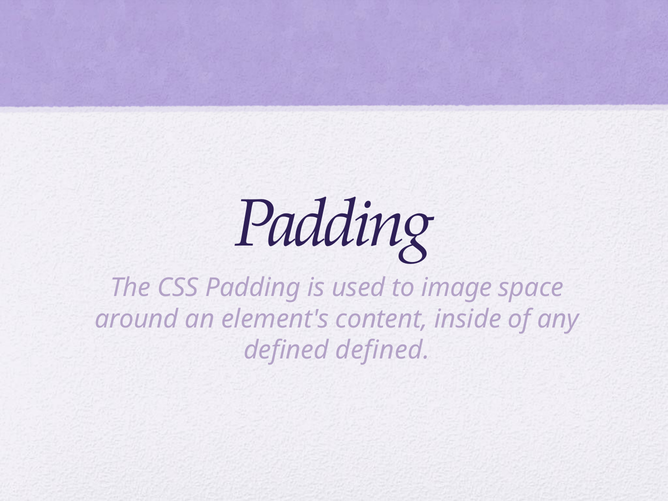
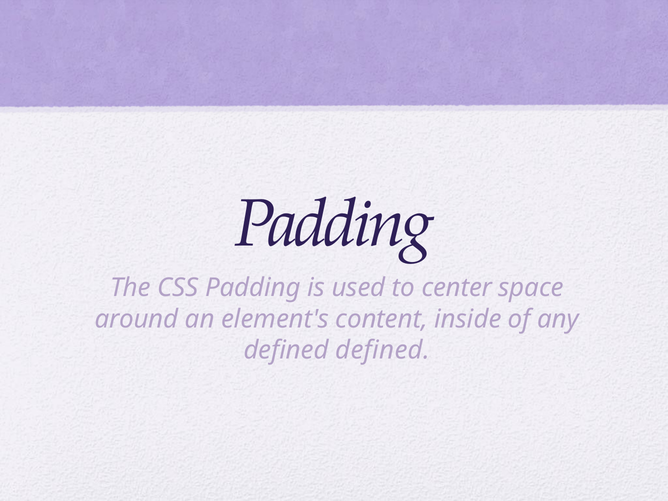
image: image -> center
